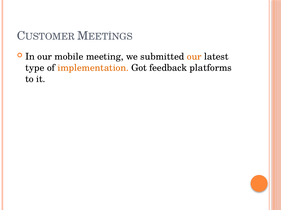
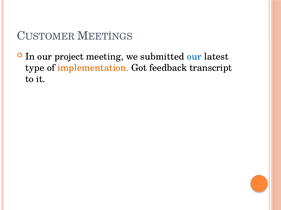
mobile: mobile -> project
our at (194, 57) colour: orange -> blue
platforms: platforms -> transcript
